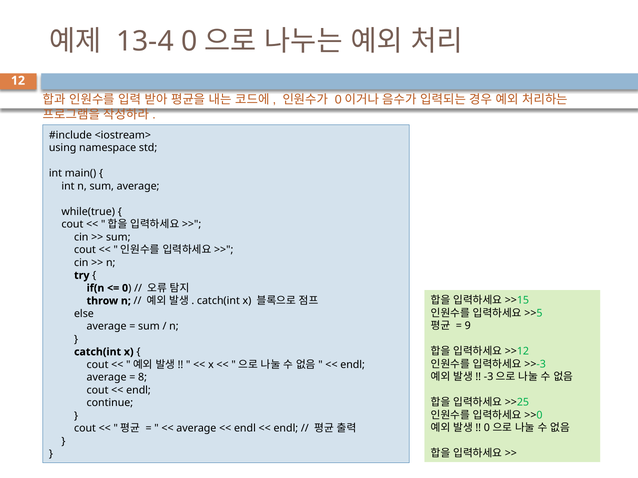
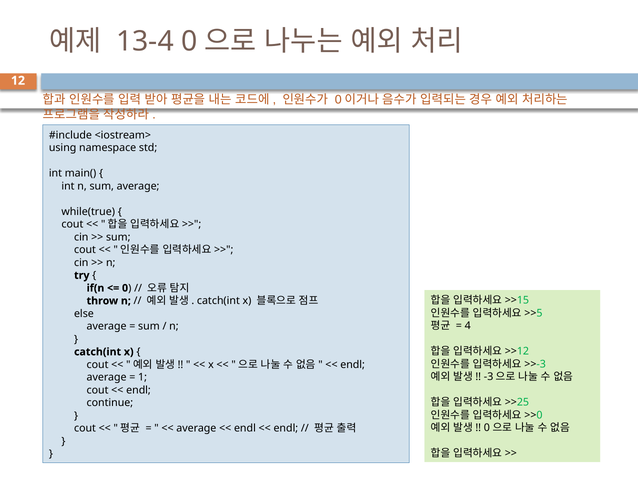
9: 9 -> 4
8: 8 -> 1
